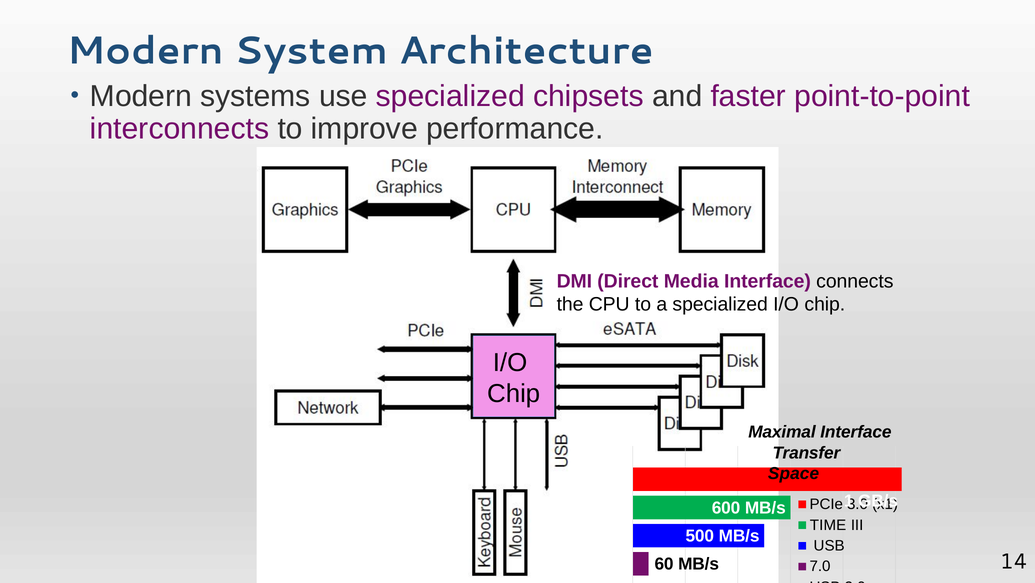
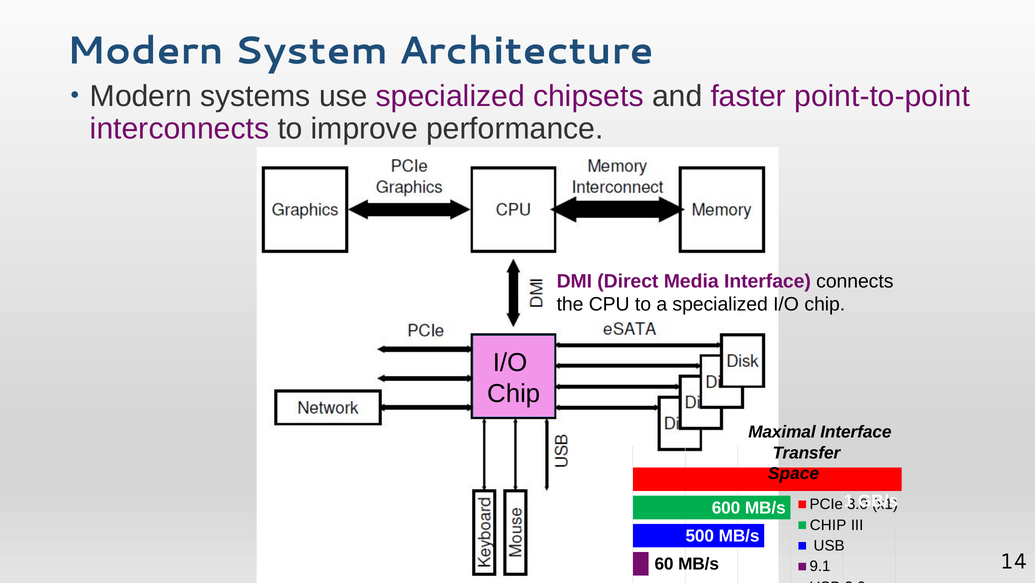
TIME at (828, 524): TIME -> CHIP
7.0: 7.0 -> 9.1
